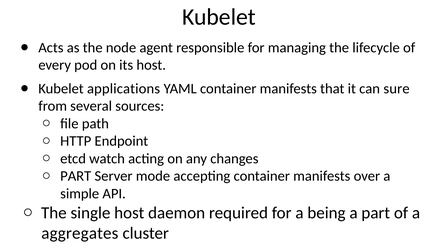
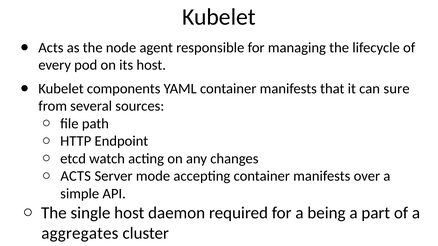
applications: applications -> components
PART at (76, 176): PART -> ACTS
